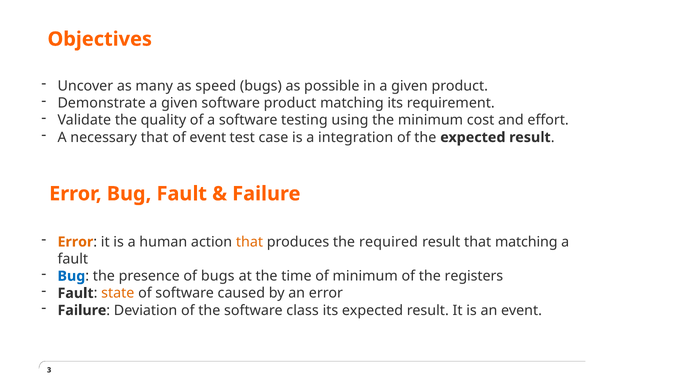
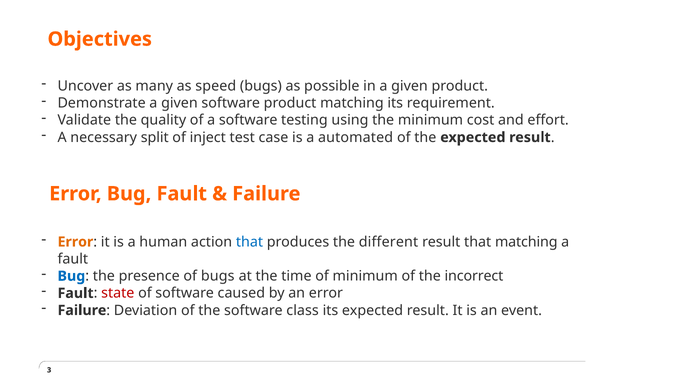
necessary that: that -> split
of event: event -> inject
integration: integration -> automated
that at (250, 242) colour: orange -> blue
required: required -> different
registers: registers -> incorrect
state colour: orange -> red
